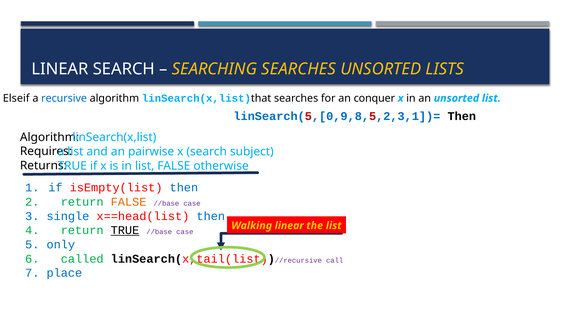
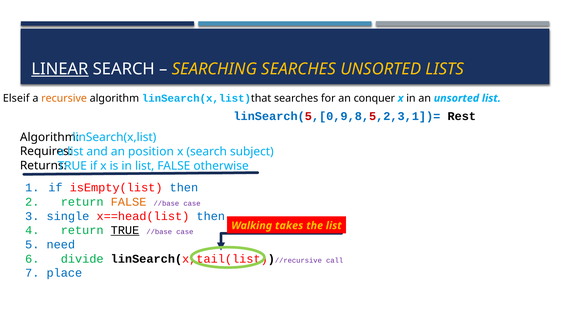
LINEAR at (60, 69) underline: none -> present
recursive colour: blue -> orange
linSearch(5,[0,9,8,5,2,3,1])= Then: Then -> Rest
pairwise: pairwise -> position
Walking linear: linear -> takes
only: only -> need
called: called -> divide
